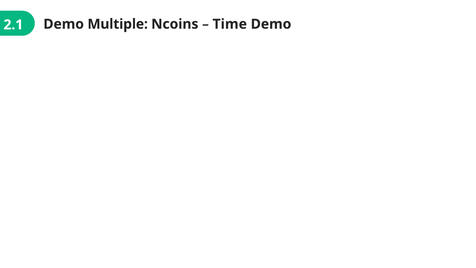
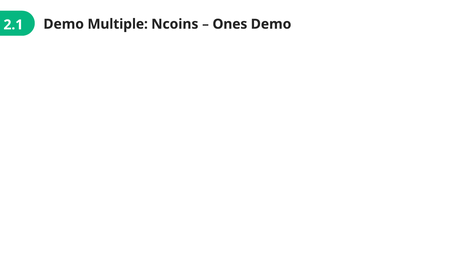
Time: Time -> Ones
